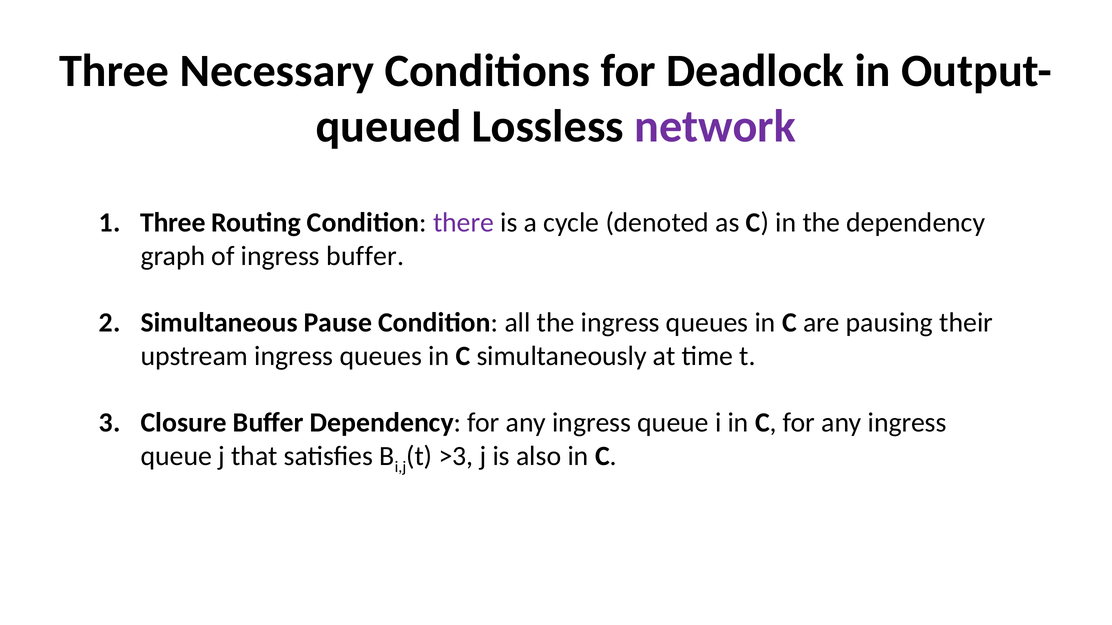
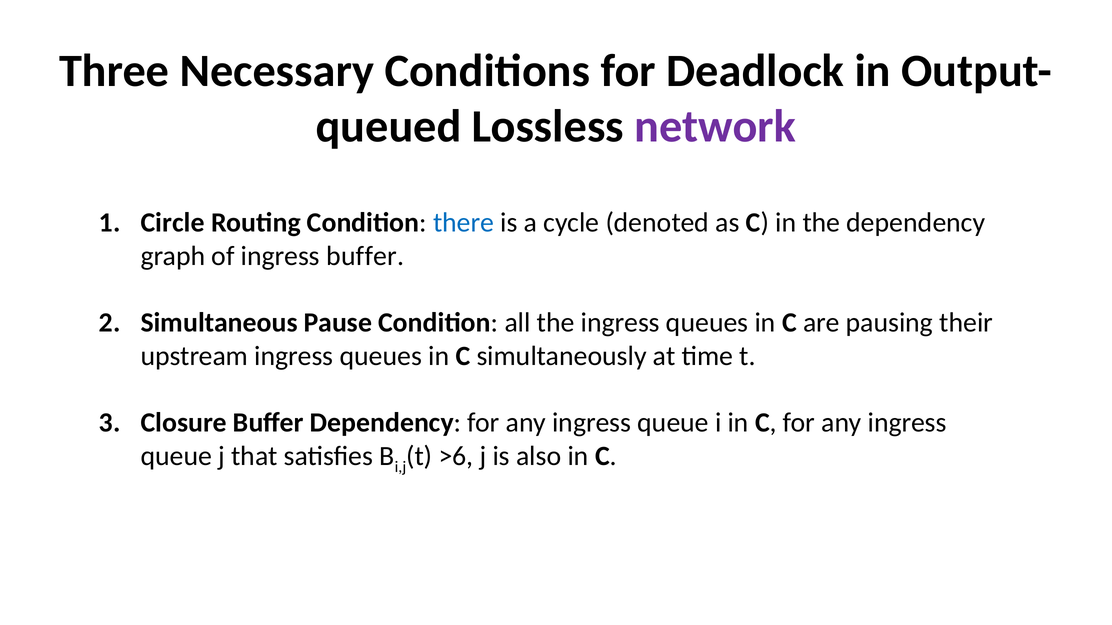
Three at (173, 223): Three -> Circle
there colour: purple -> blue
>3: >3 -> >6
